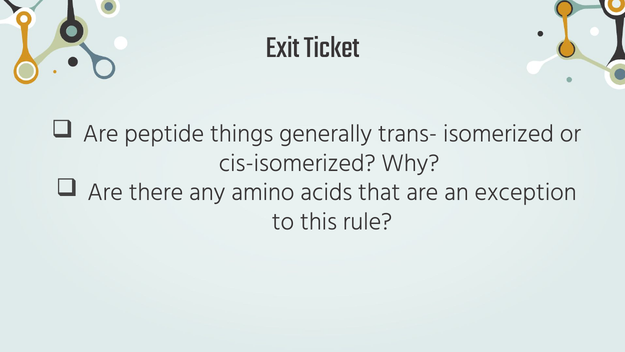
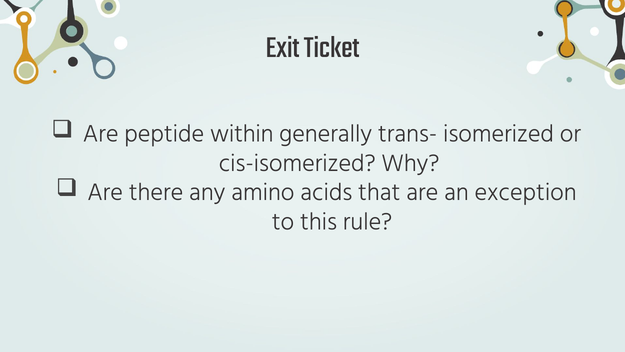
things: things -> within
